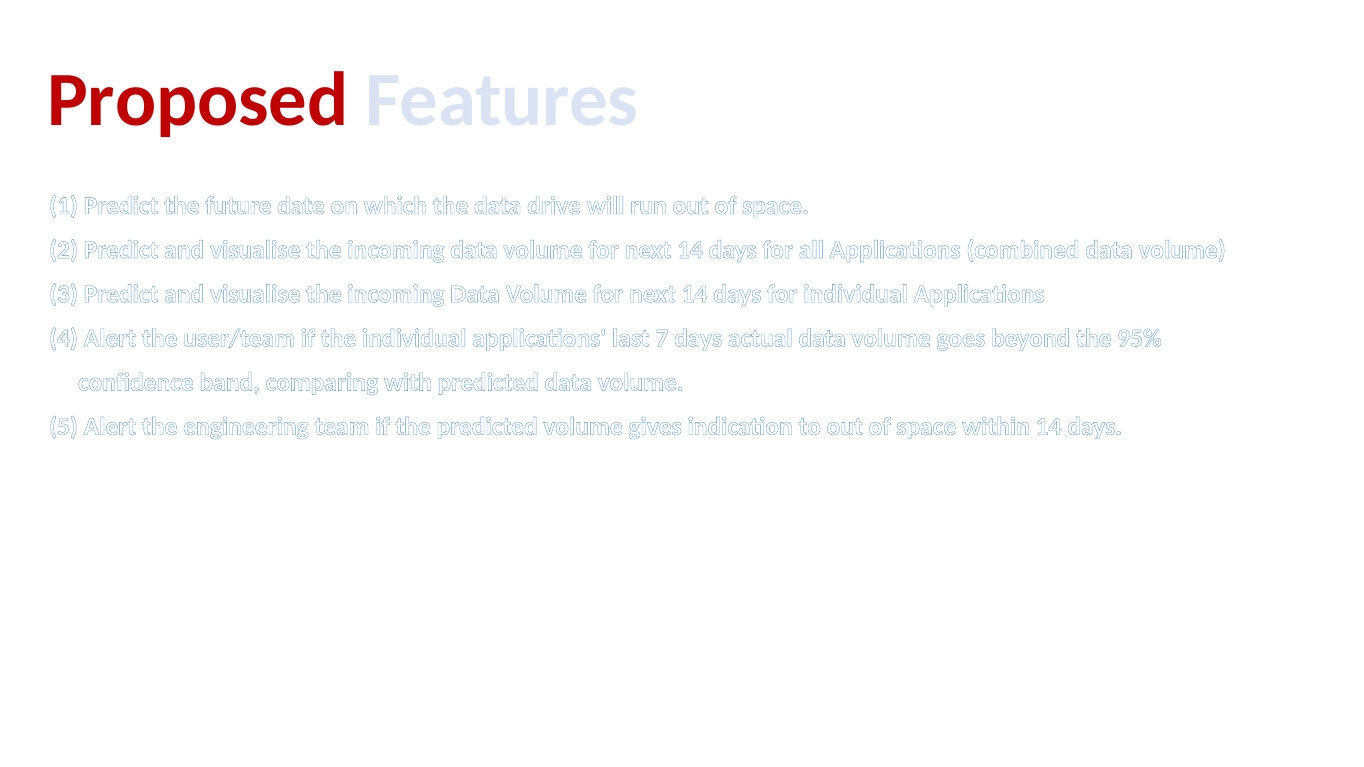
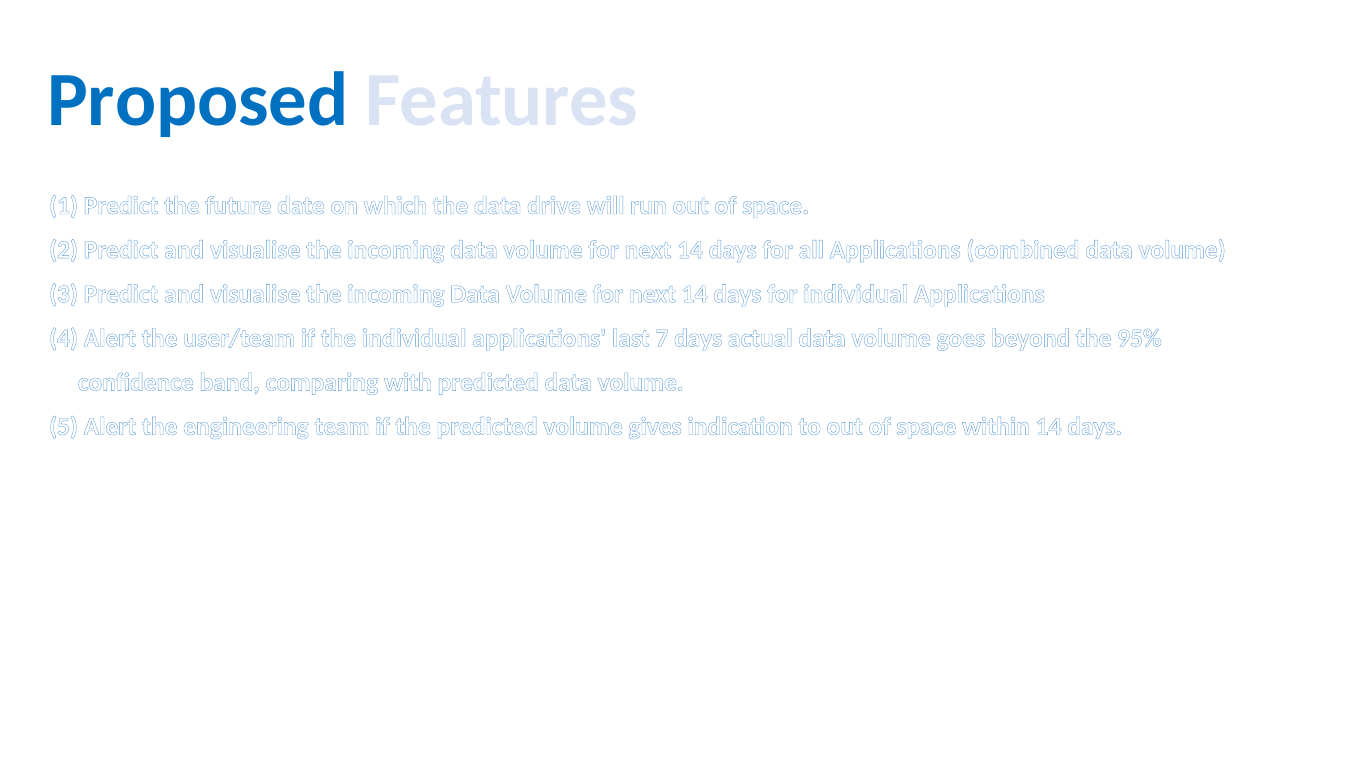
Proposed colour: red -> blue
